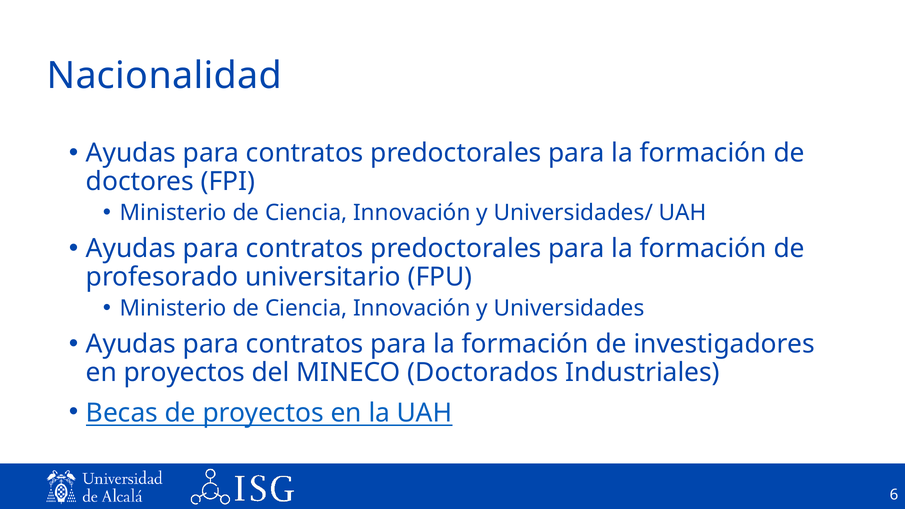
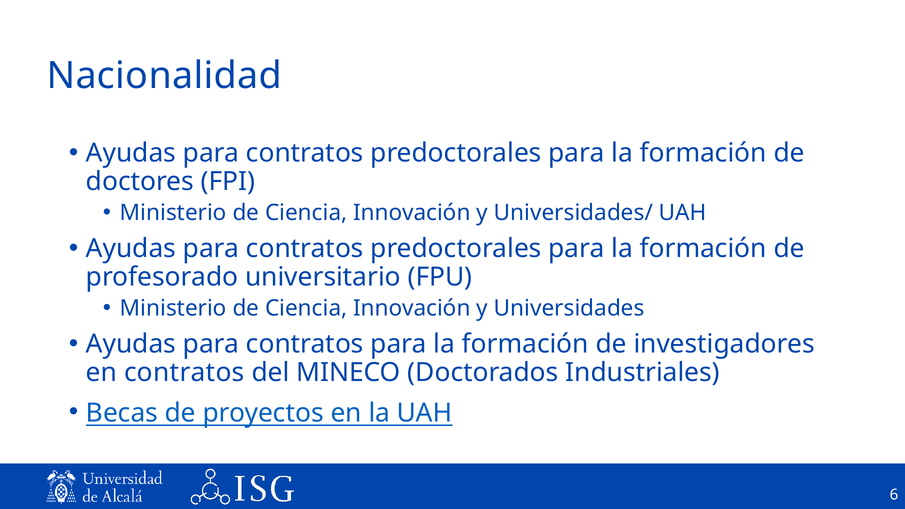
en proyectos: proyectos -> contratos
